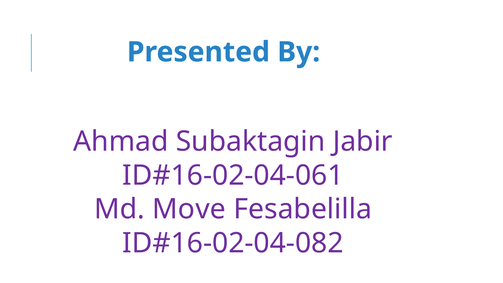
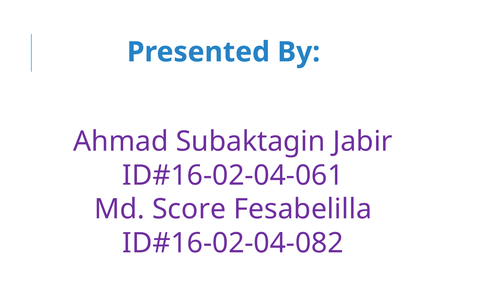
Move: Move -> Score
